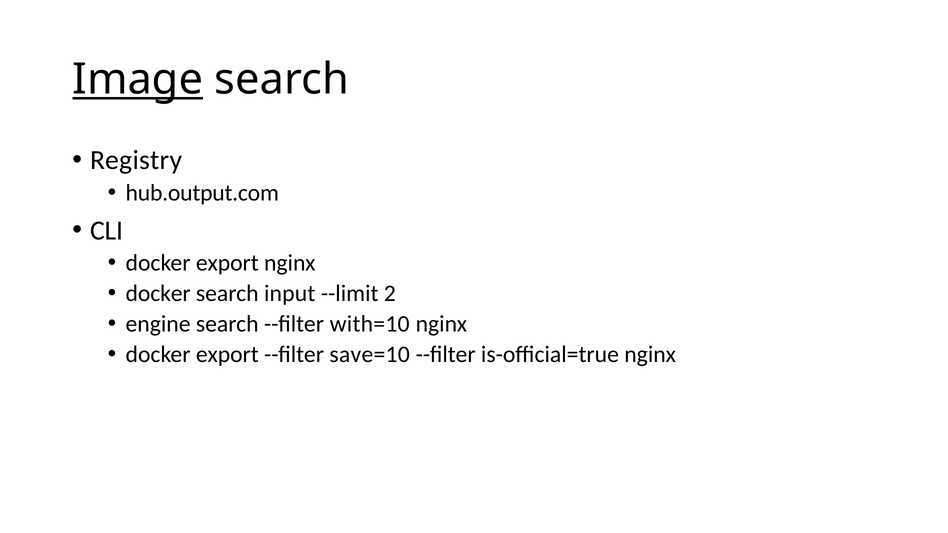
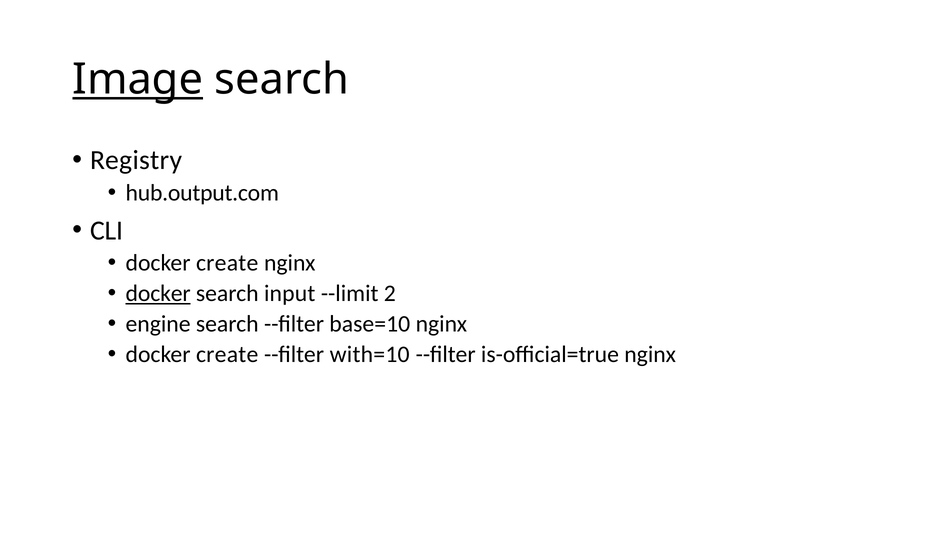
export at (227, 263): export -> create
docker at (158, 294) underline: none -> present
with=10: with=10 -> base=10
export at (227, 355): export -> create
save=10: save=10 -> with=10
